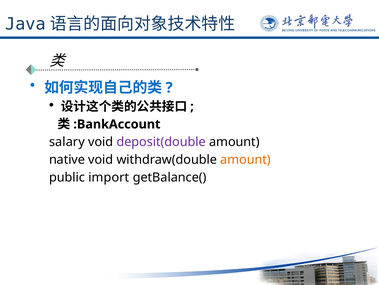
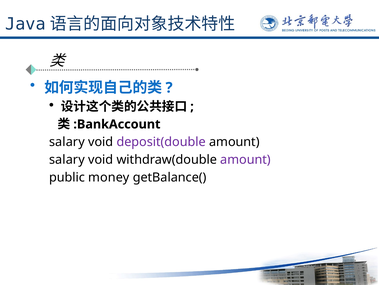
native at (67, 159): native -> salary
amount at (246, 159) colour: orange -> purple
import: import -> money
